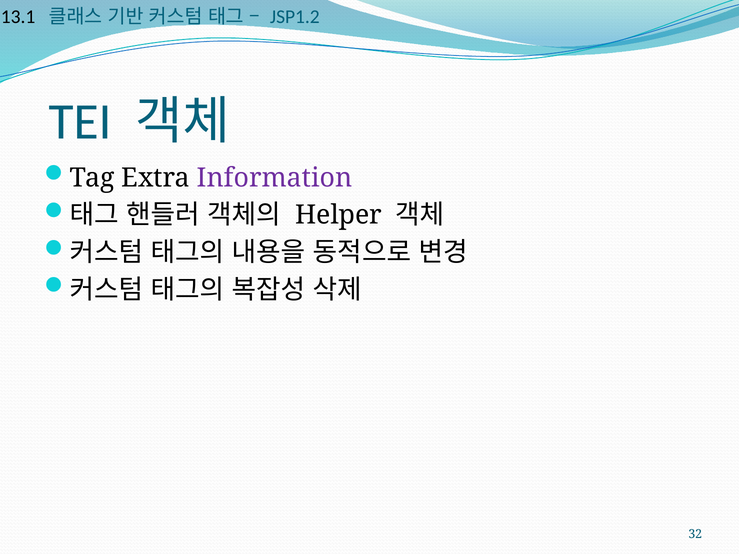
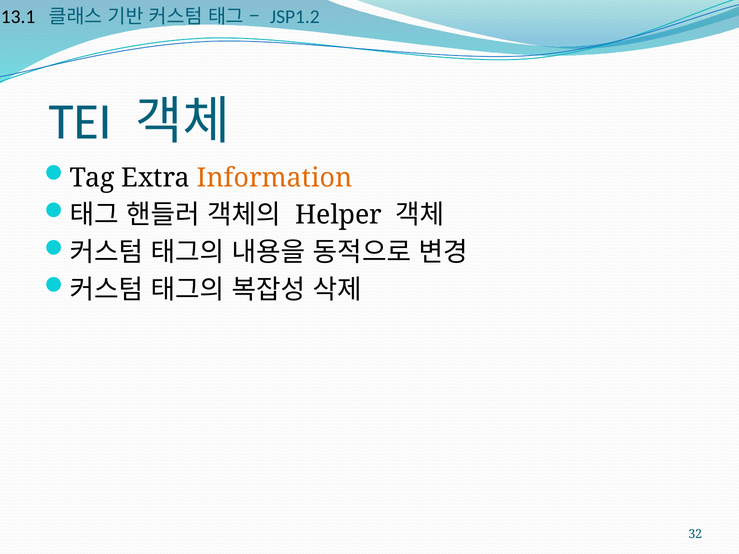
Information colour: purple -> orange
